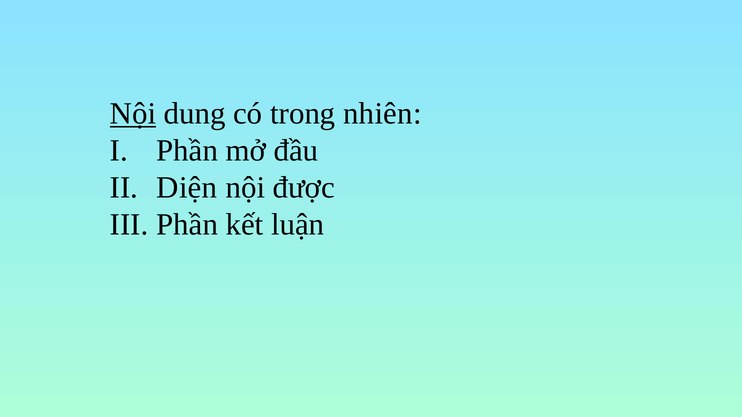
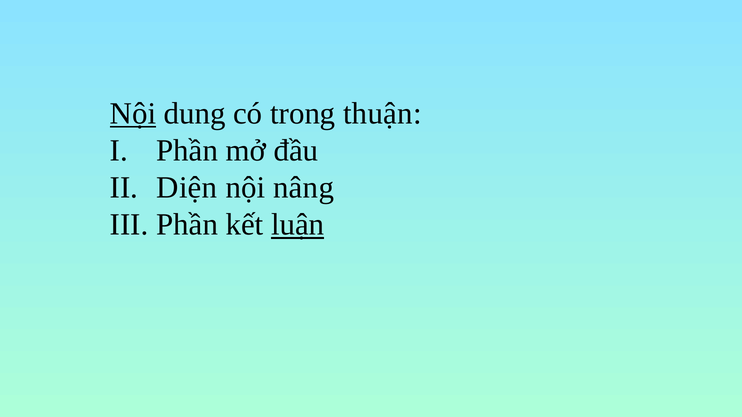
nhiên: nhiên -> thuận
được: được -> nâng
luận underline: none -> present
